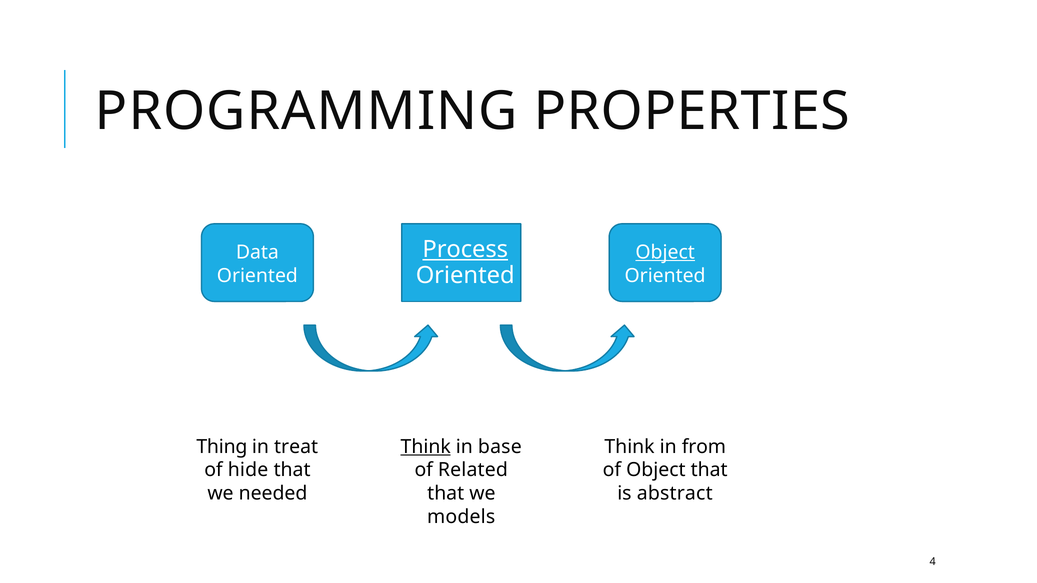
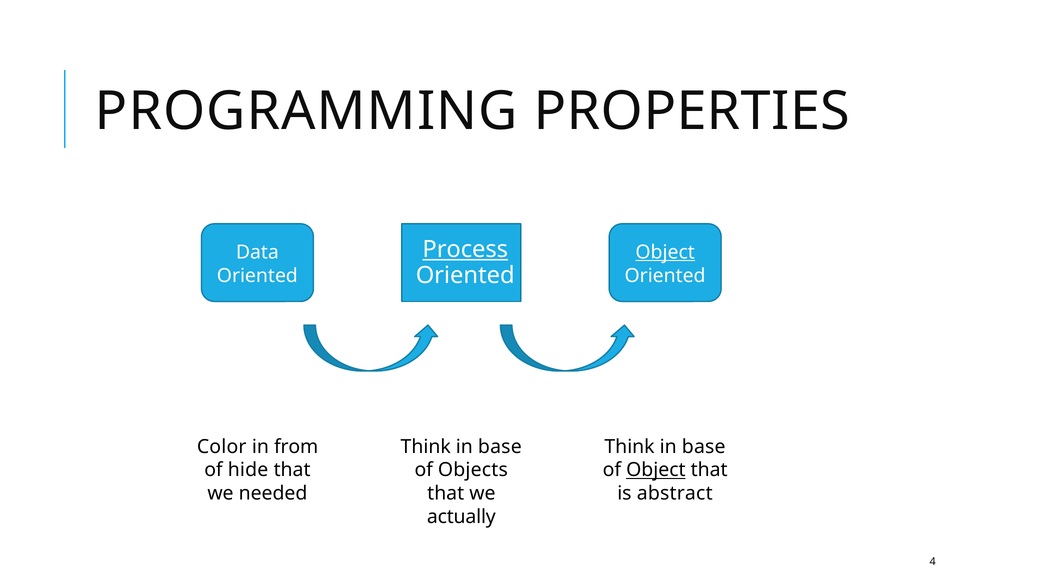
Thing: Thing -> Color
treat: treat -> from
Think at (426, 447) underline: present -> none
from at (704, 447): from -> base
Related: Related -> Objects
Object at (656, 470) underline: none -> present
models: models -> actually
